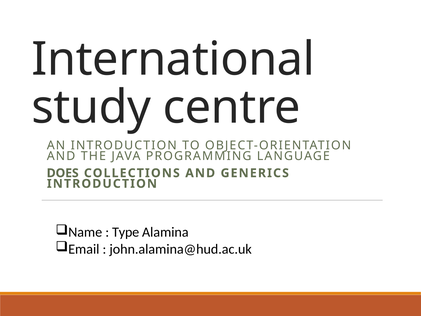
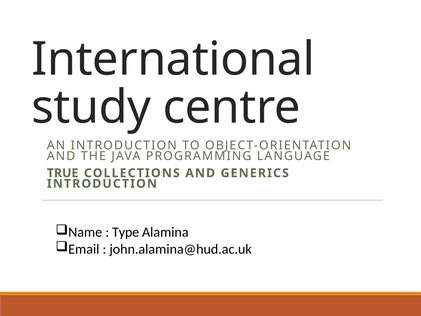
DOES: DOES -> TRUE
